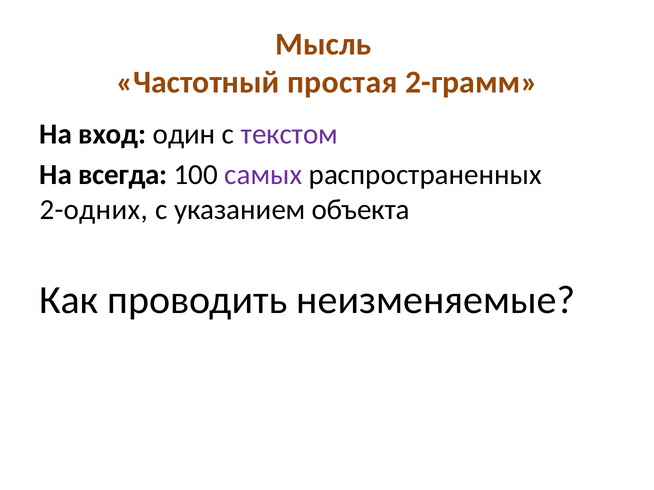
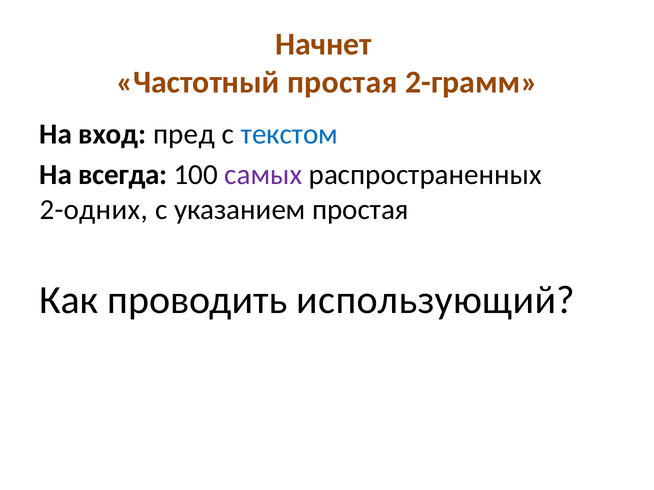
Мысль: Мысль -> Начнет
один: один -> пред
текстом colour: purple -> blue
указанием объекта: объекта -> простая
неизменяемые: неизменяемые -> использующий
